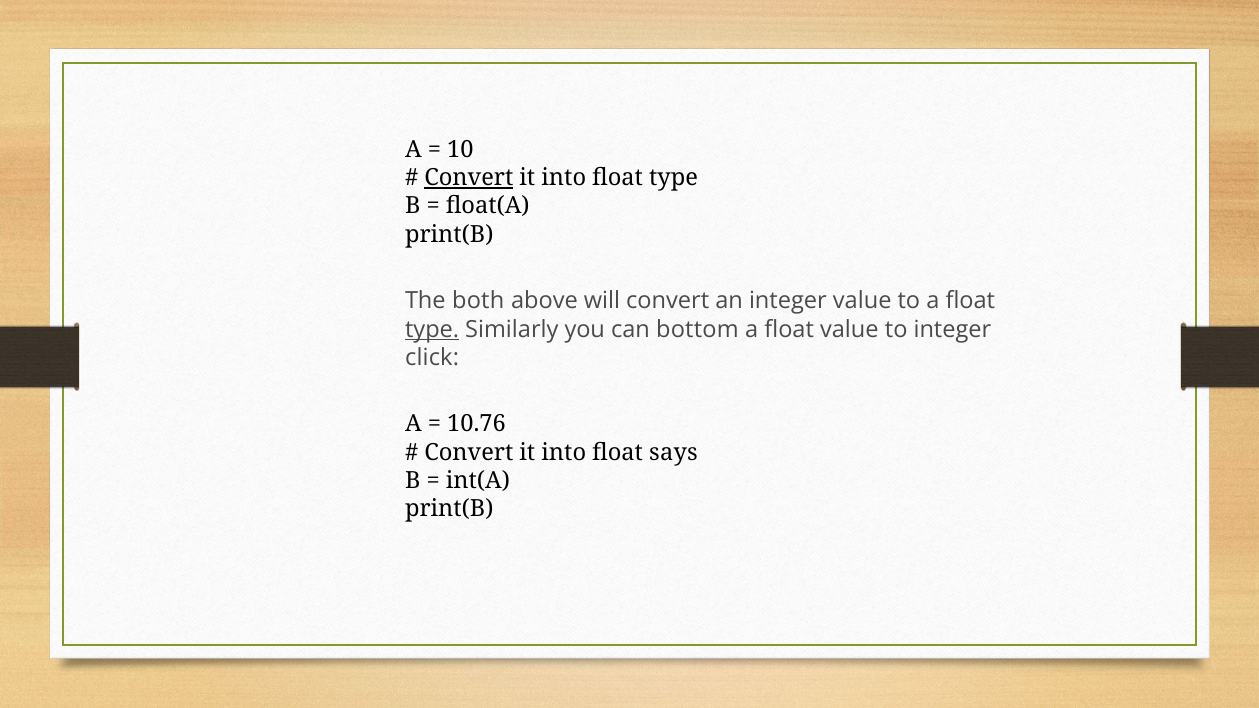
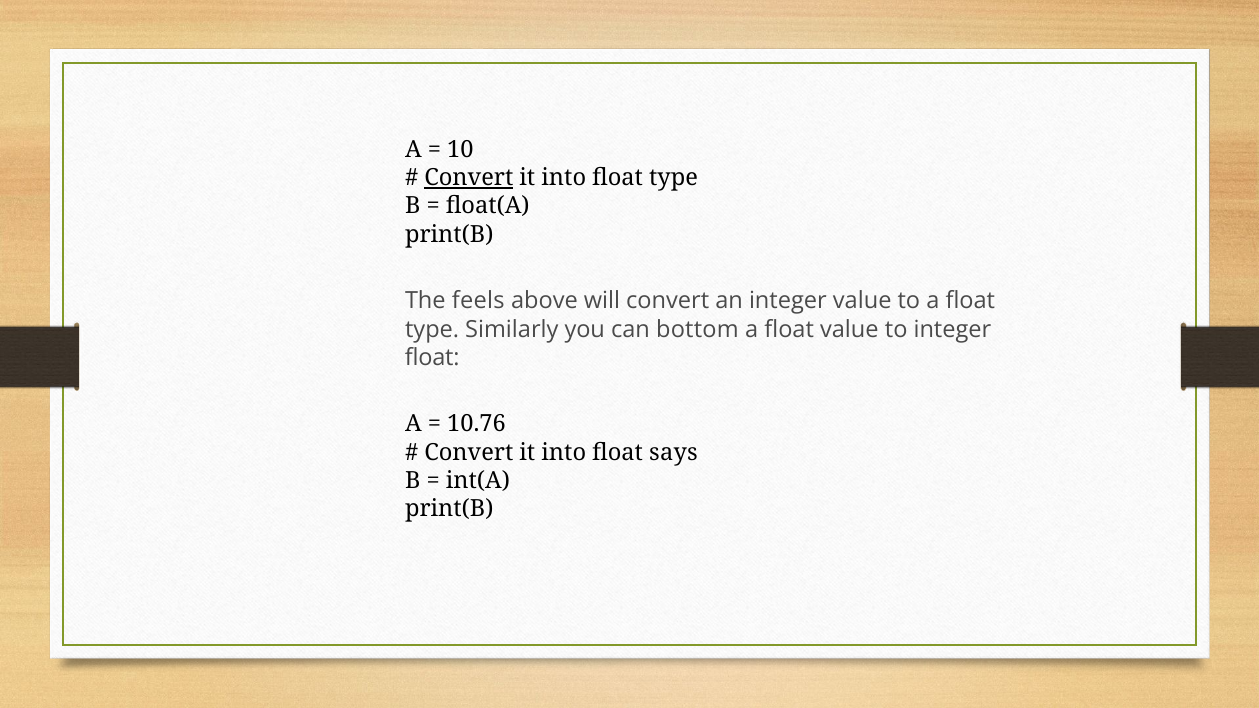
both: both -> feels
type at (432, 329) underline: present -> none
click at (432, 358): click -> float
